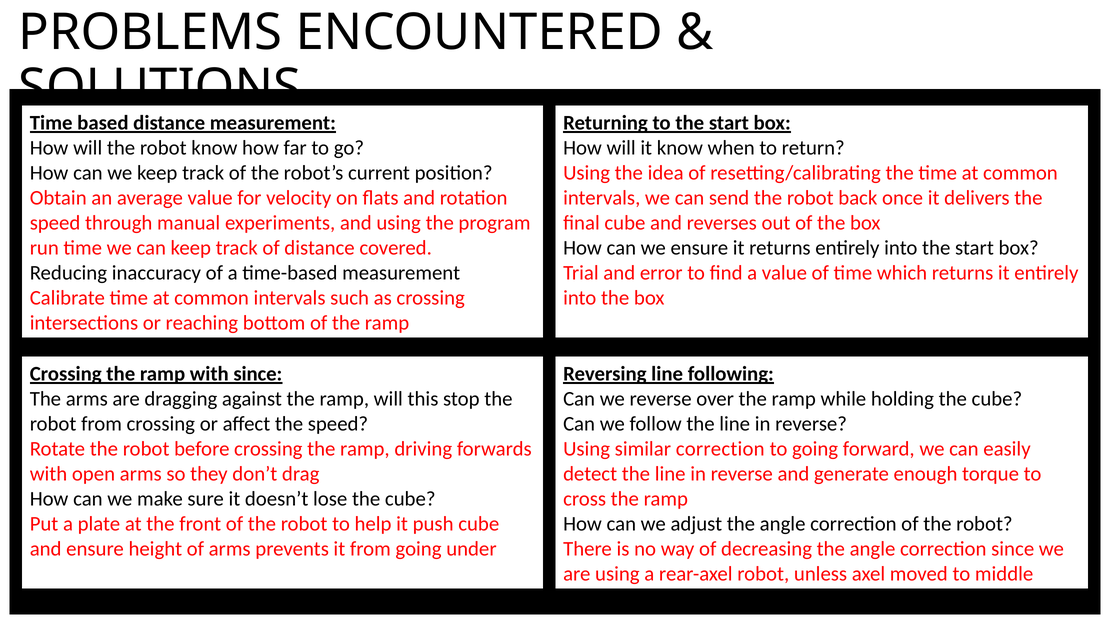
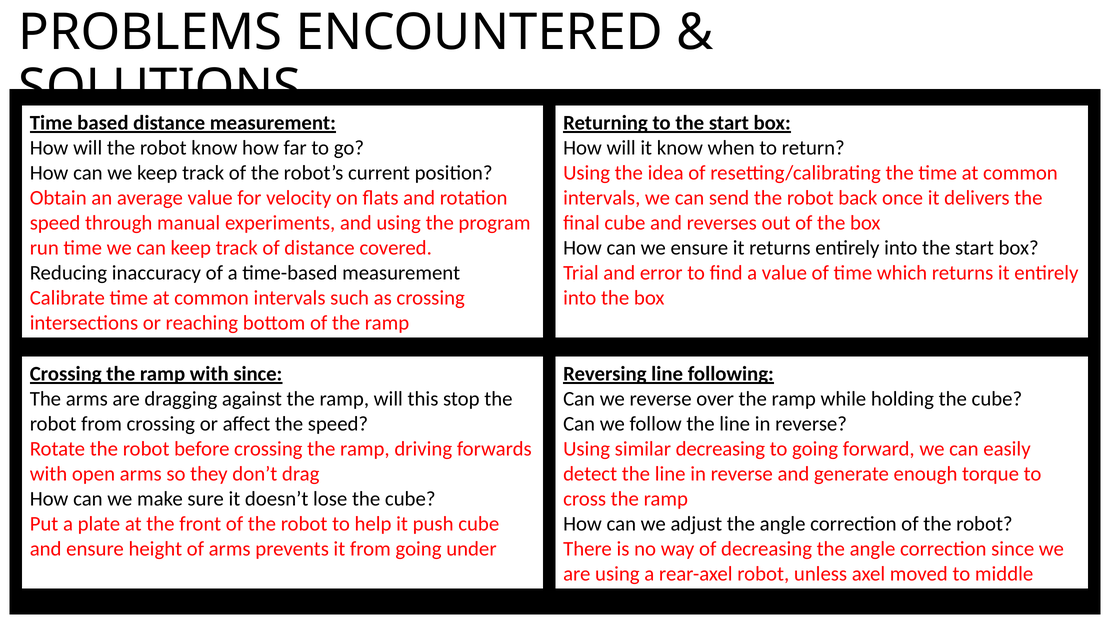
similar correction: correction -> decreasing
